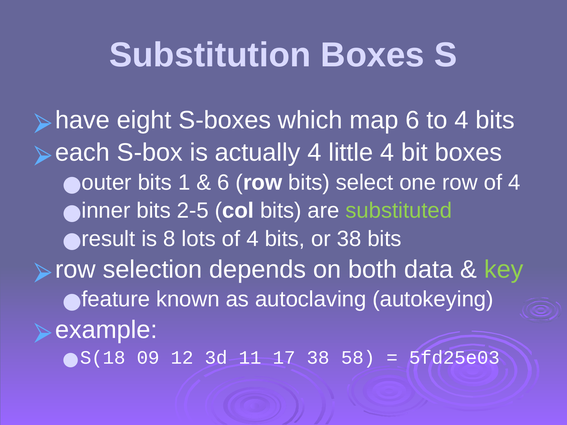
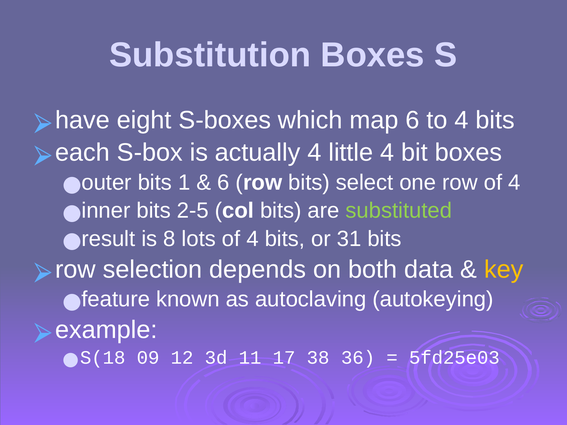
or 38: 38 -> 31
key colour: light green -> yellow
58: 58 -> 36
